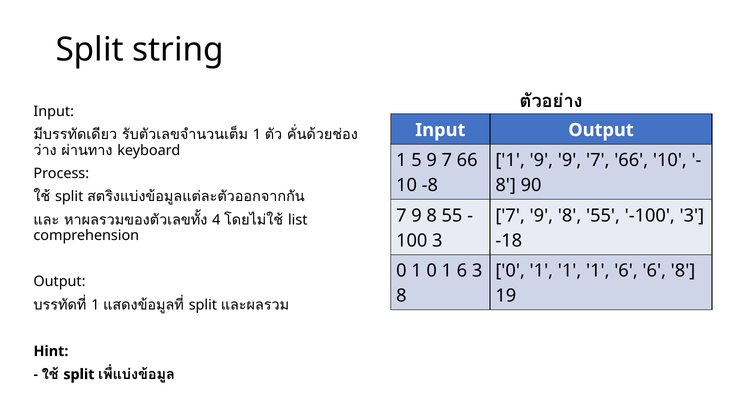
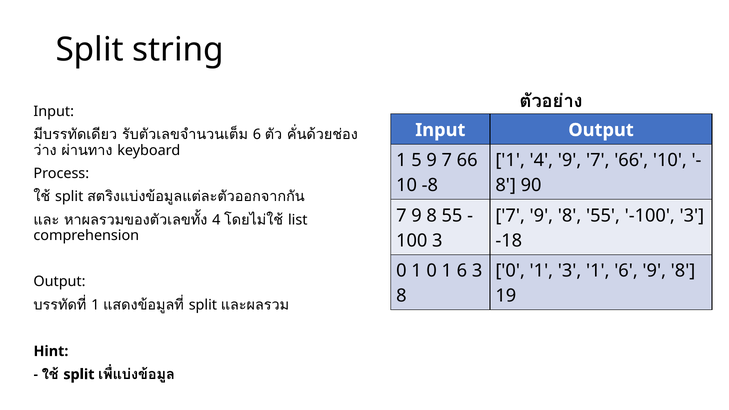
1 at (257, 135): 1 -> 6
1 9: 9 -> 4
0 1 1: 1 -> 3
6 6: 6 -> 9
